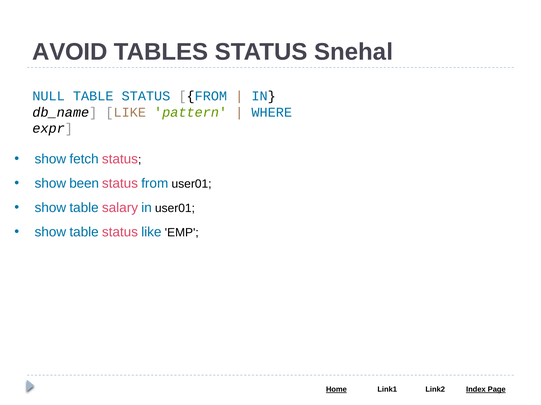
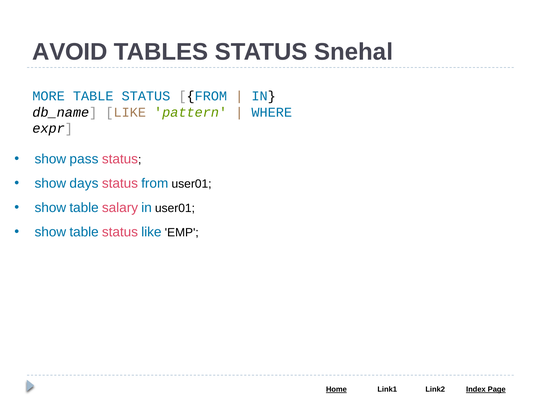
NULL: NULL -> MORE
fetch: fetch -> pass
been: been -> days
